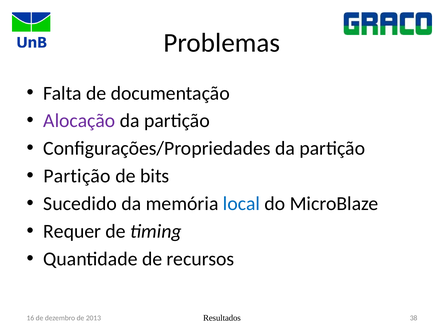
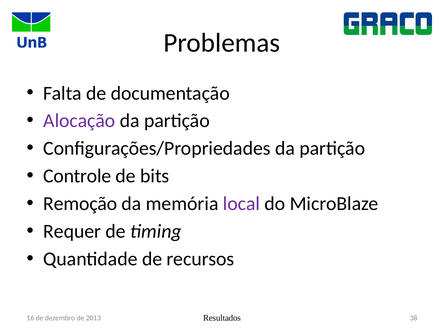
Partição at (77, 176): Partição -> Controle
Sucedido: Sucedido -> Remoção
local colour: blue -> purple
